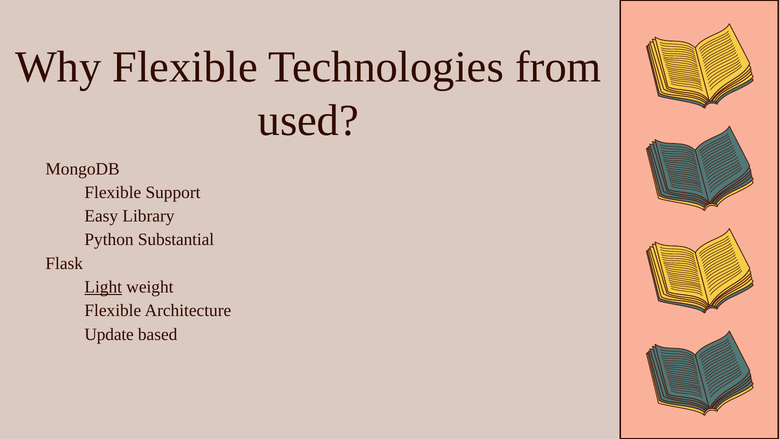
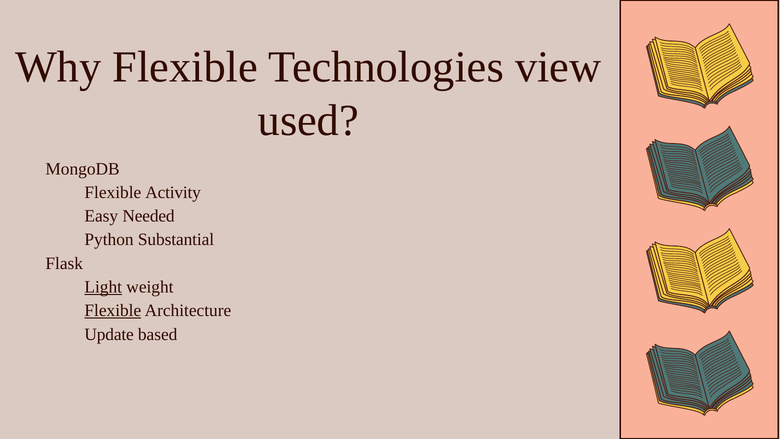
from: from -> view
Support: Support -> Activity
Library: Library -> Needed
Flexible at (113, 310) underline: none -> present
